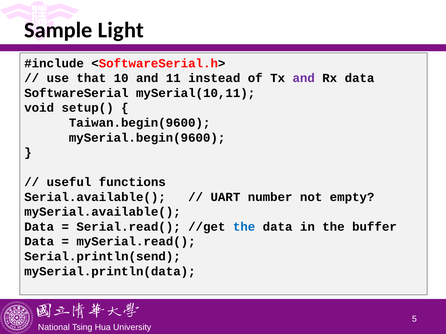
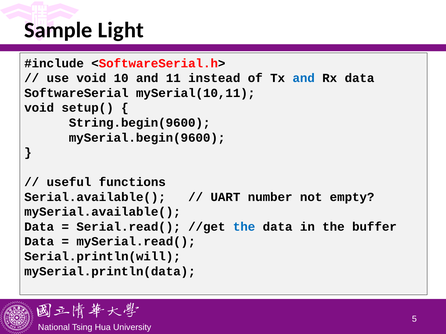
use that: that -> void
and at (304, 78) colour: purple -> blue
Taiwan.begin(9600: Taiwan.begin(9600 -> String.begin(9600
Serial.println(send: Serial.println(send -> Serial.println(will
